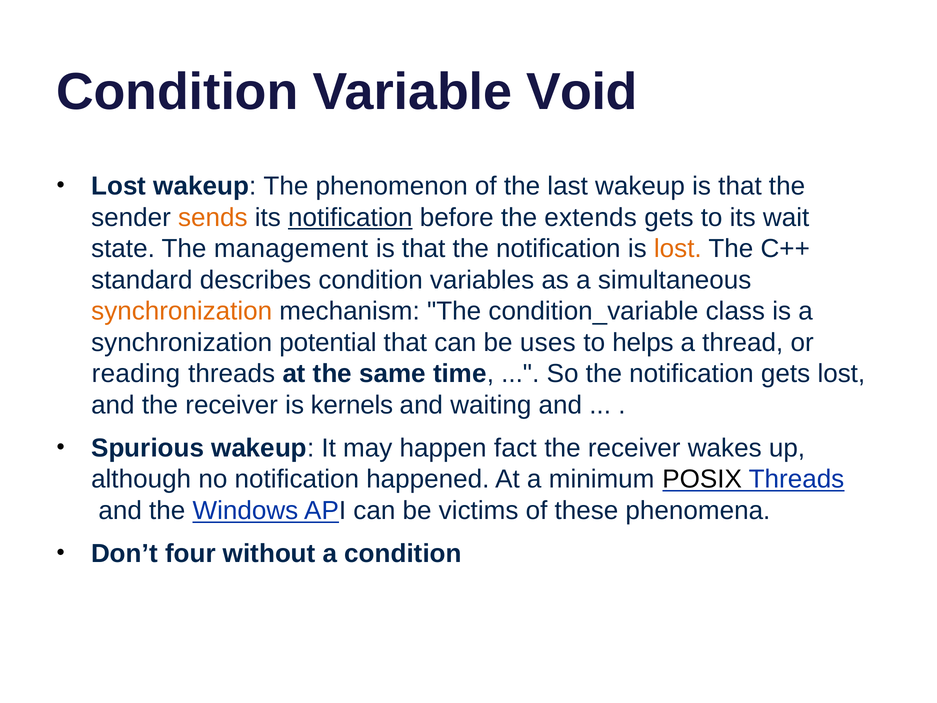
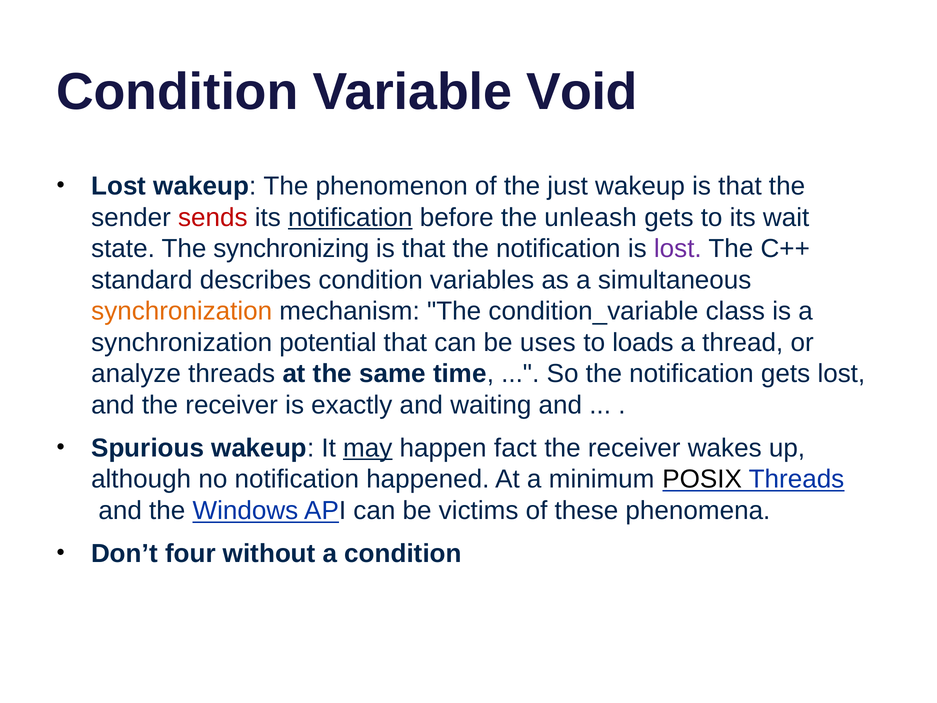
last: last -> just
sends colour: orange -> red
extends: extends -> unleash
management: management -> synchronizing
lost at (678, 249) colour: orange -> purple
helps: helps -> loads
reading: reading -> analyze
kernels: kernels -> exactly
may underline: none -> present
